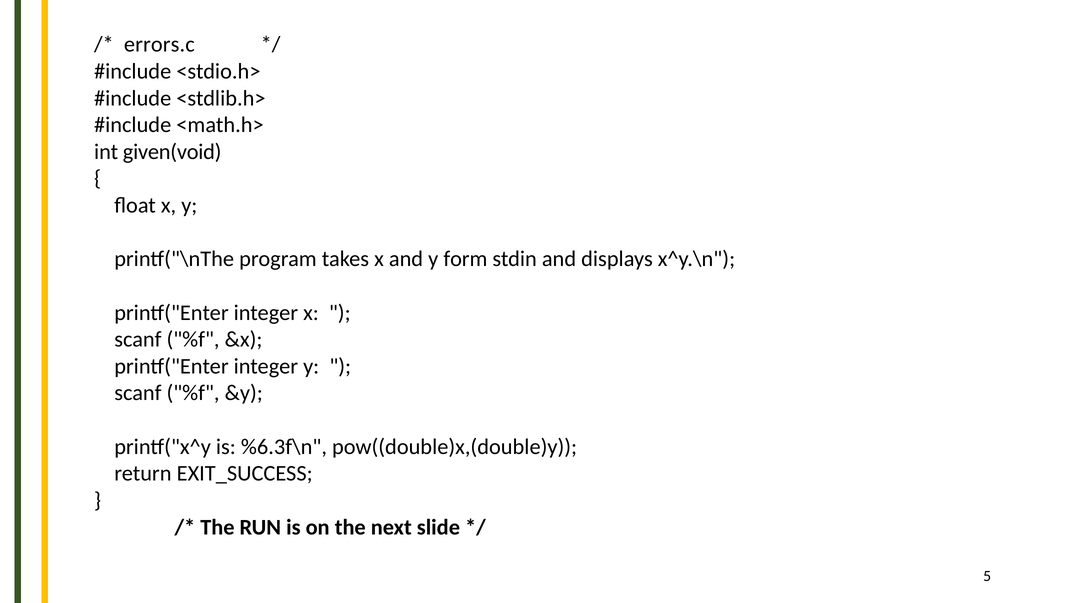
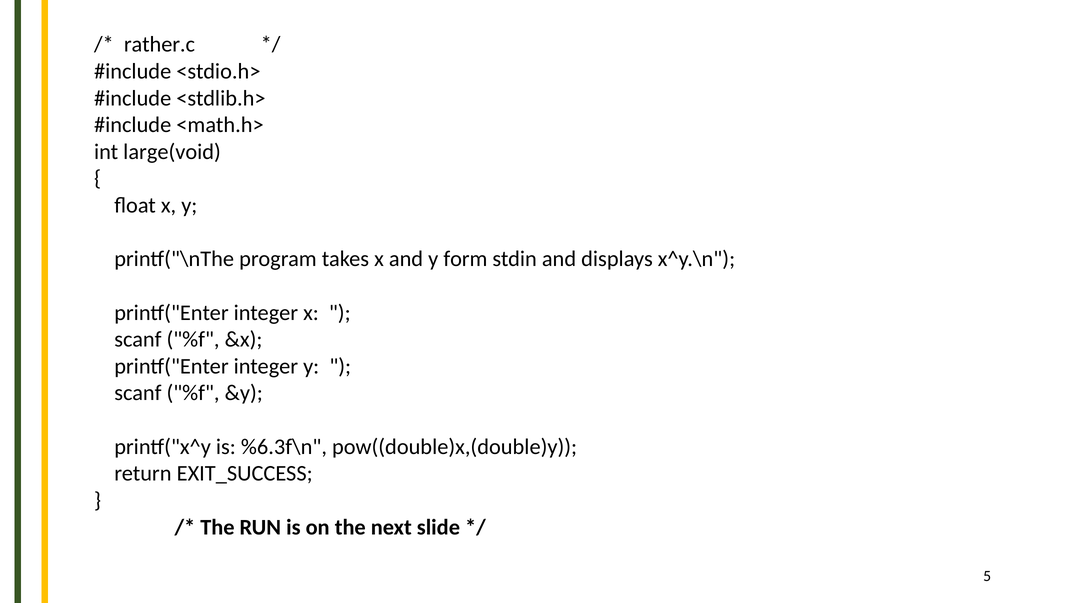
errors.c: errors.c -> rather.c
given(void: given(void -> large(void
